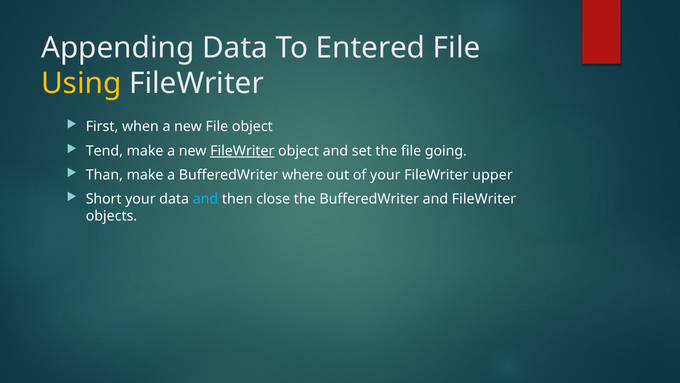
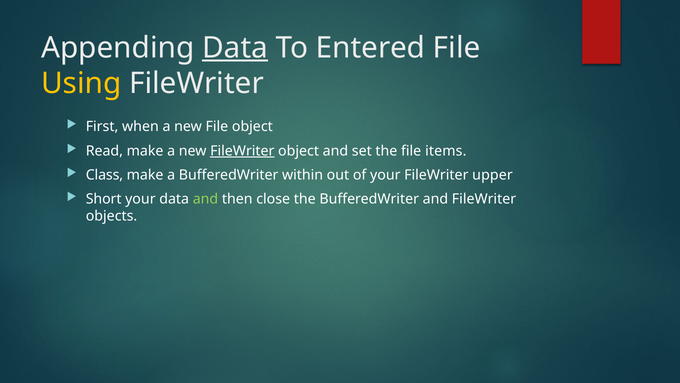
Data at (235, 48) underline: none -> present
Tend: Tend -> Read
going: going -> items
Than: Than -> Class
where: where -> within
and at (205, 199) colour: light blue -> light green
